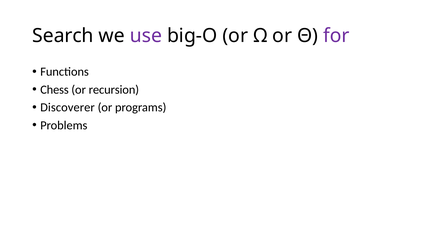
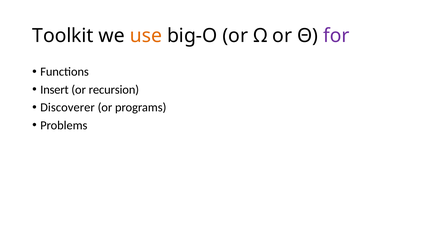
Search: Search -> Toolkit
use colour: purple -> orange
Chess: Chess -> Insert
